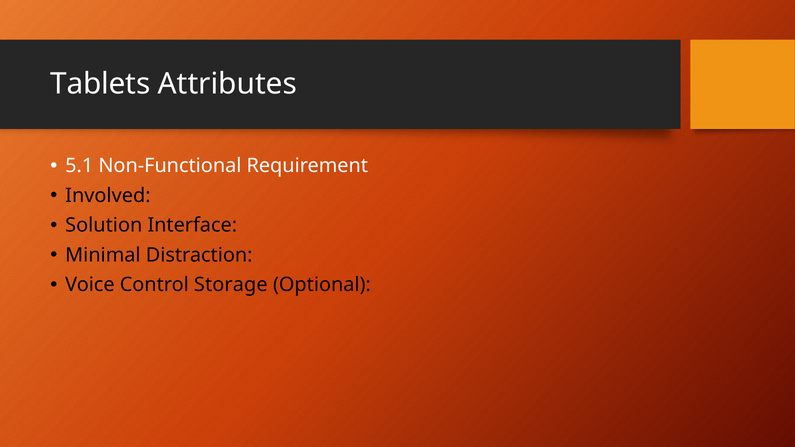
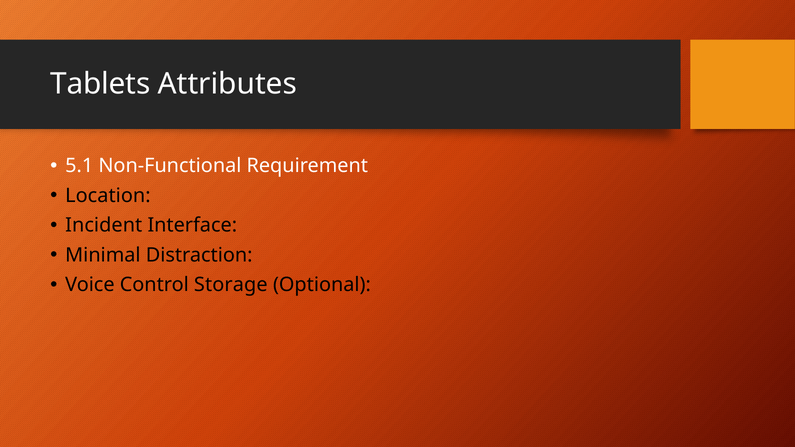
Involved: Involved -> Location
Solution: Solution -> Incident
